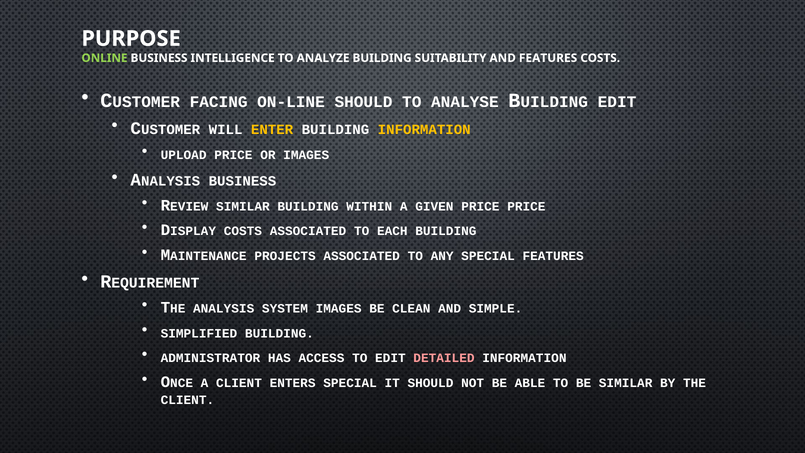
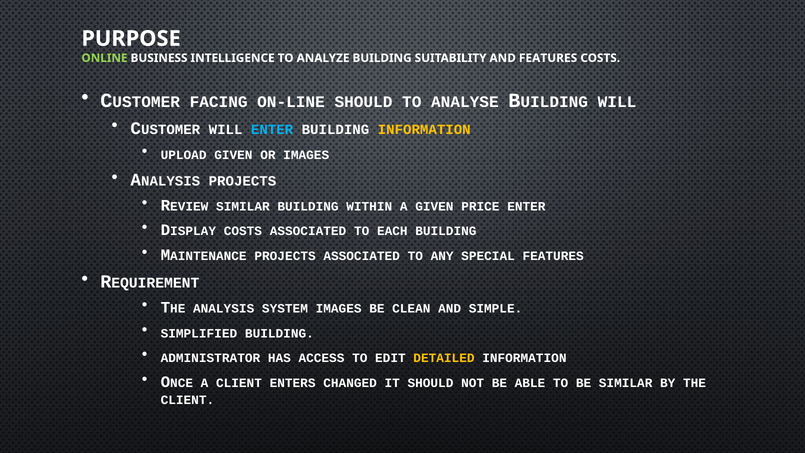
EDIT at (617, 102): EDIT -> WILL
ENTER at (272, 129) colour: yellow -> light blue
UPLOAD PRICE: PRICE -> GIVEN
BUSINESS at (242, 181): BUSINESS -> PROJECTS
PRICE PRICE: PRICE -> ENTER
DETAILED colour: pink -> yellow
ENTERS SPECIAL: SPECIAL -> CHANGED
